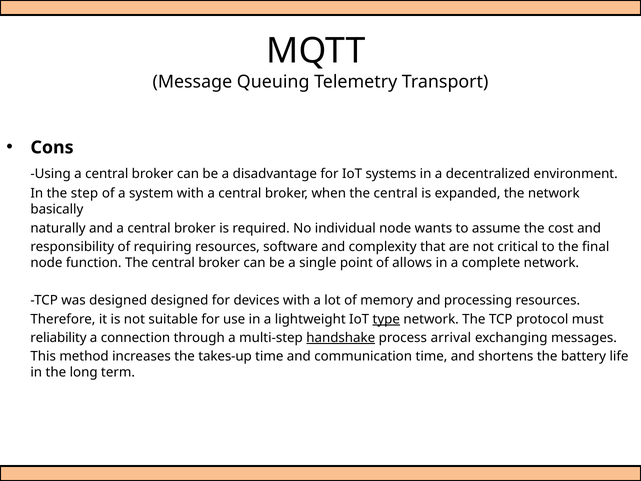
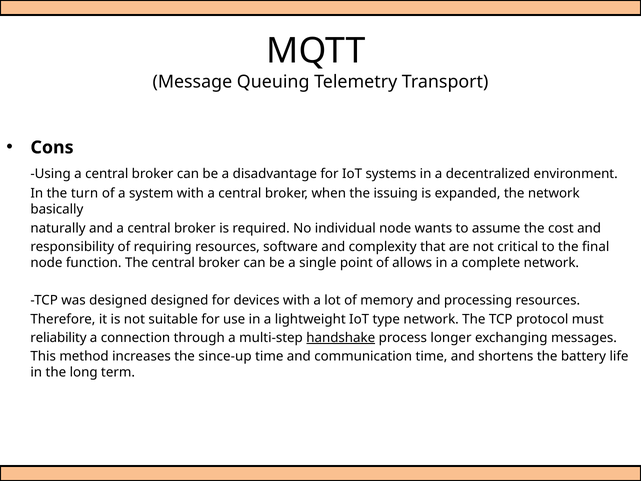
step: step -> turn
when the central: central -> issuing
type underline: present -> none
arrival: arrival -> longer
takes-up: takes-up -> since-up
